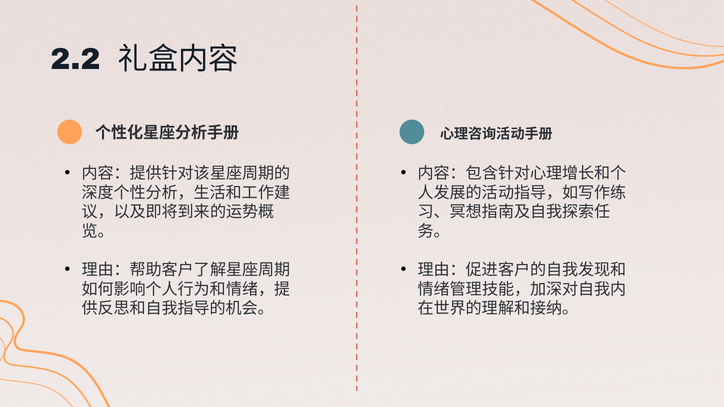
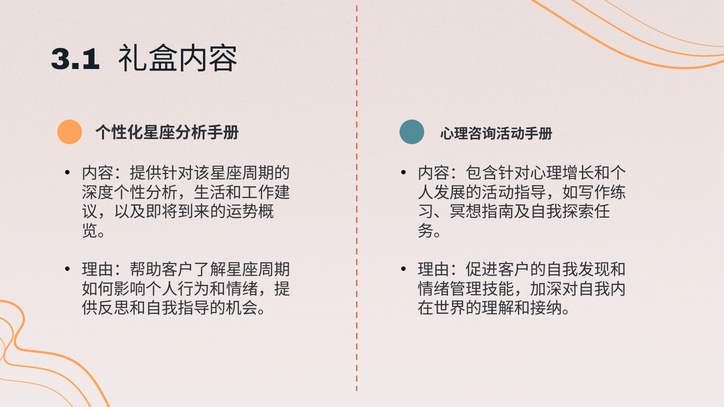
2.2: 2.2 -> 3.1
